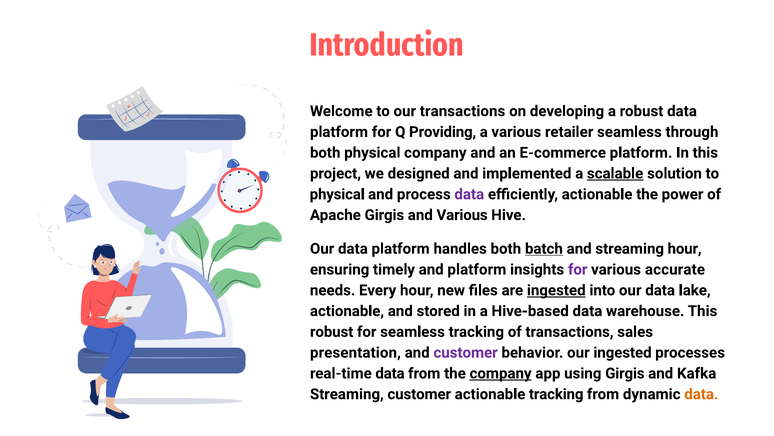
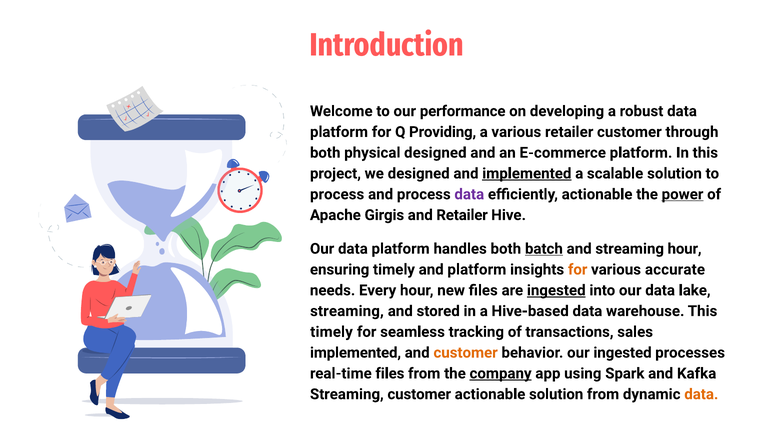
our transactions: transactions -> performance
retailer seamless: seamless -> customer
physical company: company -> designed
implemented at (527, 173) underline: none -> present
scalable underline: present -> none
physical at (337, 194): physical -> process
power underline: none -> present
and Various: Various -> Retailer
for at (578, 269) colour: purple -> orange
actionable at (347, 311): actionable -> streaming
robust at (332, 331): robust -> timely
presentation at (355, 352): presentation -> implemented
customer at (466, 352) colour: purple -> orange
real-time data: data -> files
using Girgis: Girgis -> Spark
actionable tracking: tracking -> solution
